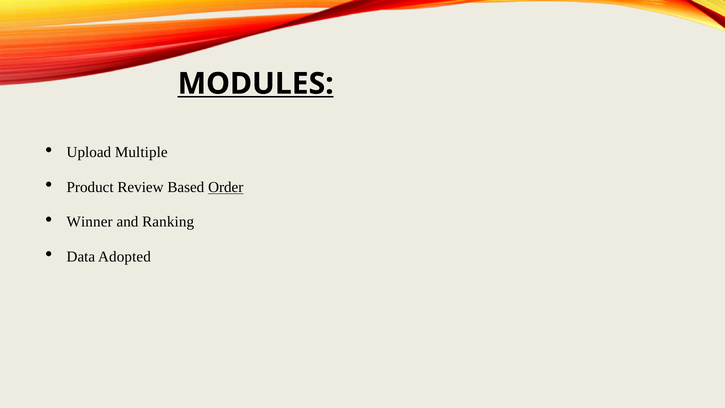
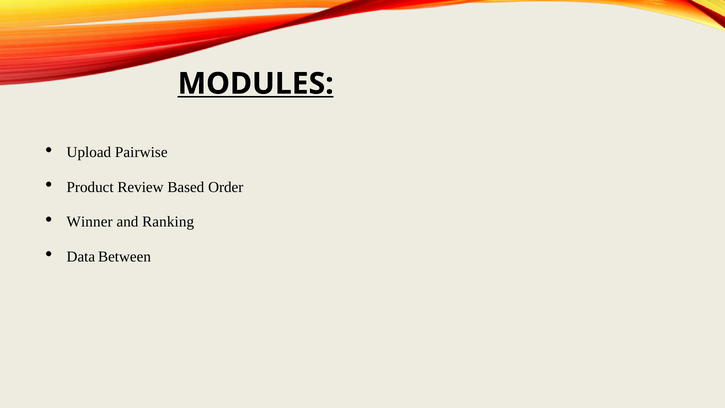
Multiple: Multiple -> Pairwise
Order underline: present -> none
Adopted: Adopted -> Between
